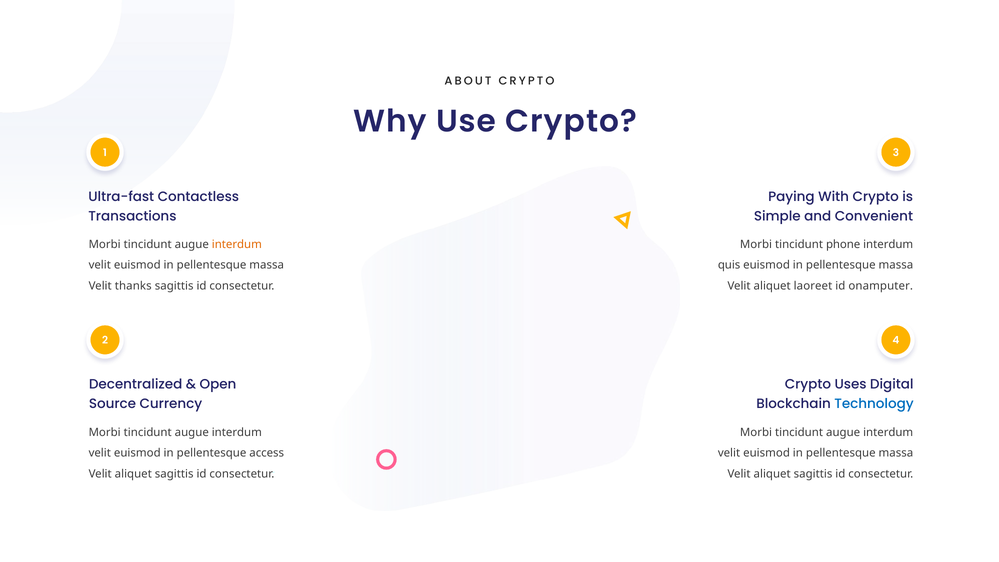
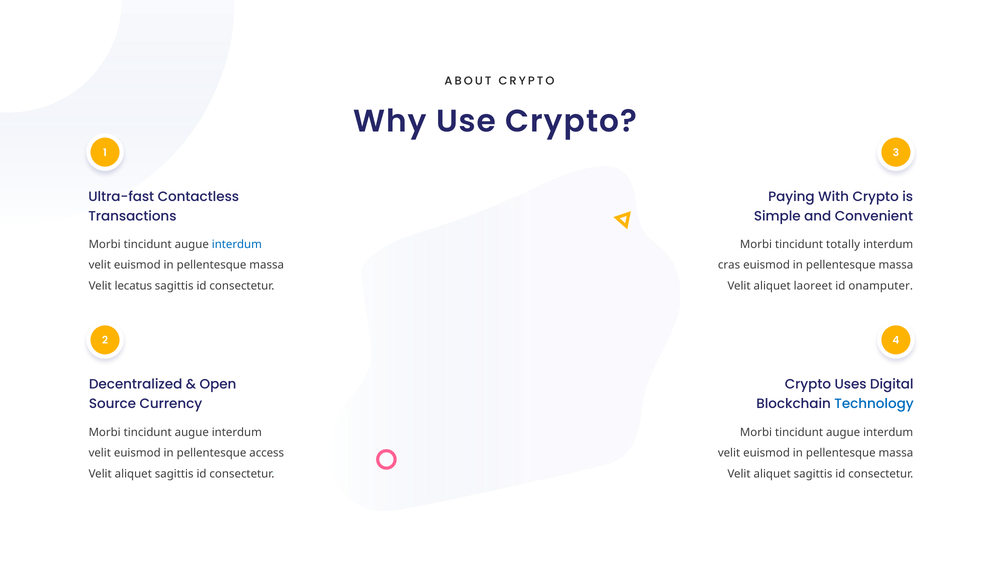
interdum at (237, 245) colour: orange -> blue
phone: phone -> totally
quis: quis -> cras
thanks: thanks -> lecatus
